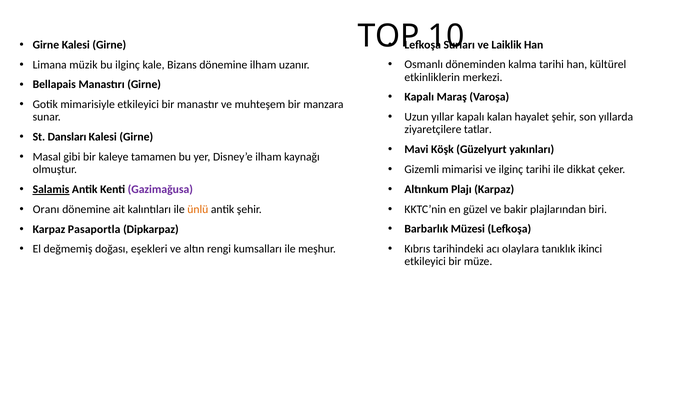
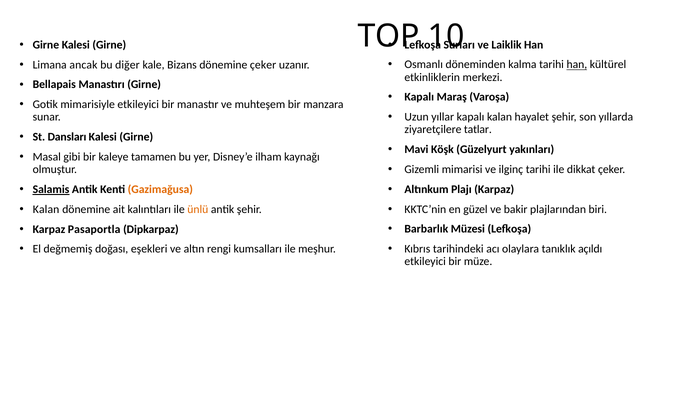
han at (577, 65) underline: none -> present
müzik: müzik -> ancak
bu ilginç: ilginç -> diğer
dönemine ilham: ilham -> çeker
Gazimağusa colour: purple -> orange
Oranı at (46, 209): Oranı -> Kalan
ikinci: ikinci -> açıldı
